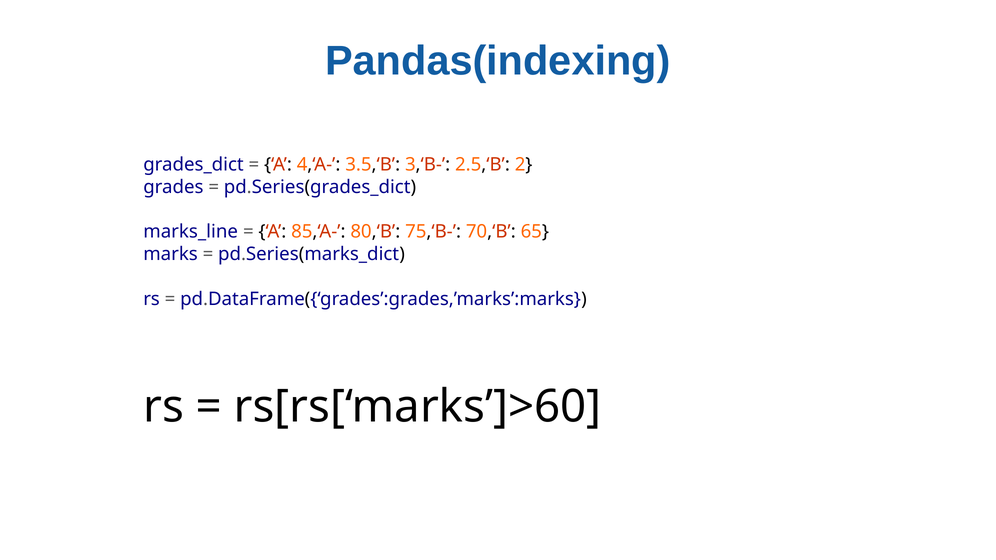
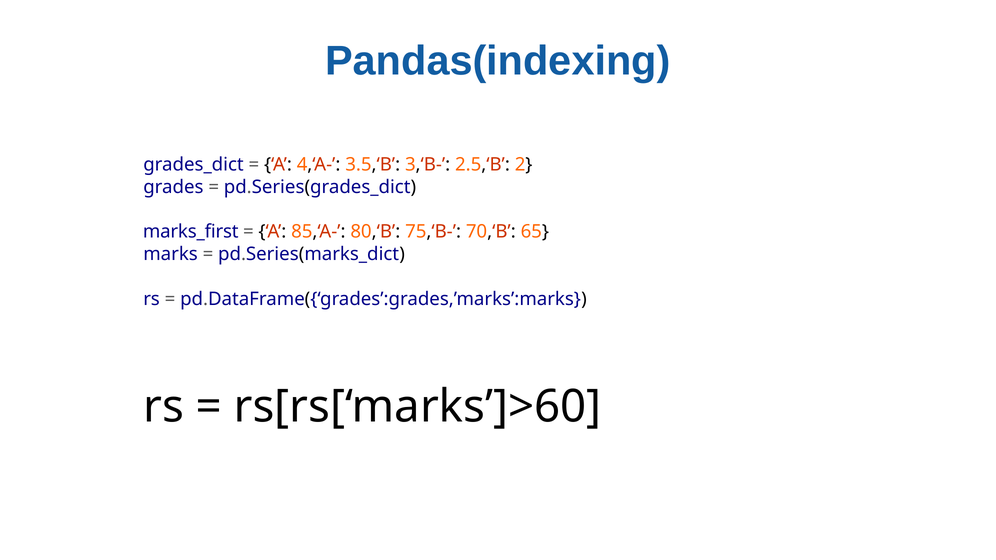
marks_line: marks_line -> marks_first
